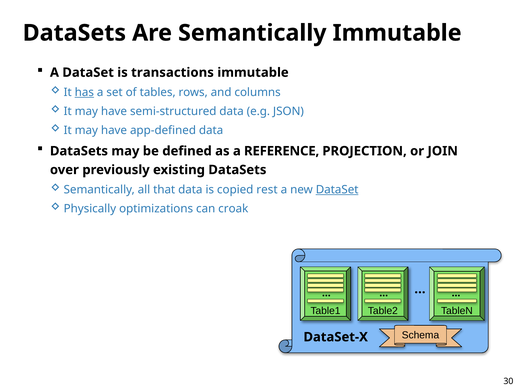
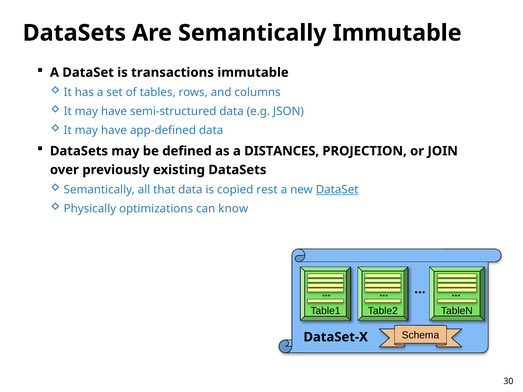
has underline: present -> none
REFERENCE: REFERENCE -> DISTANCES
croak: croak -> know
